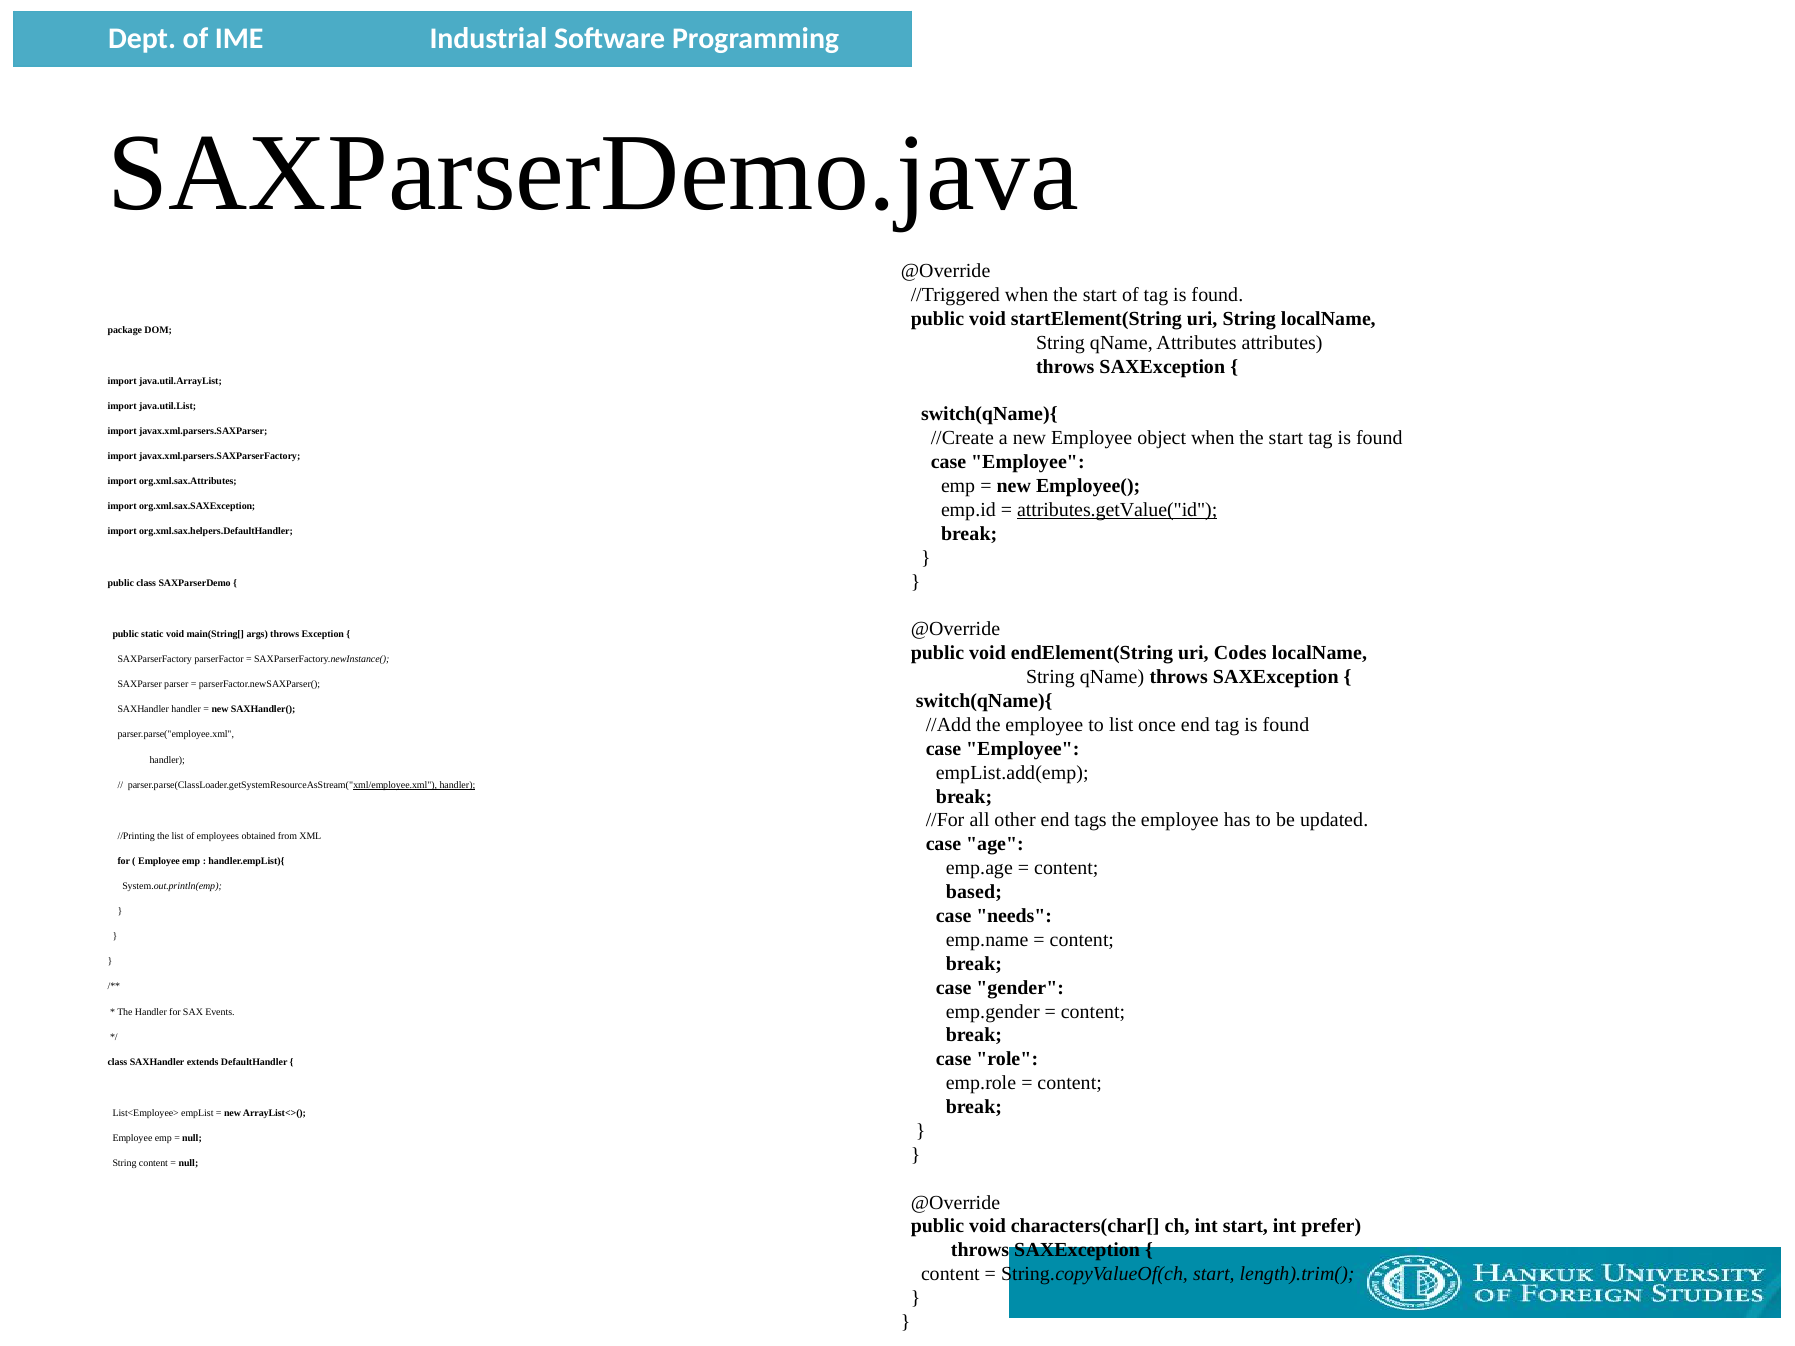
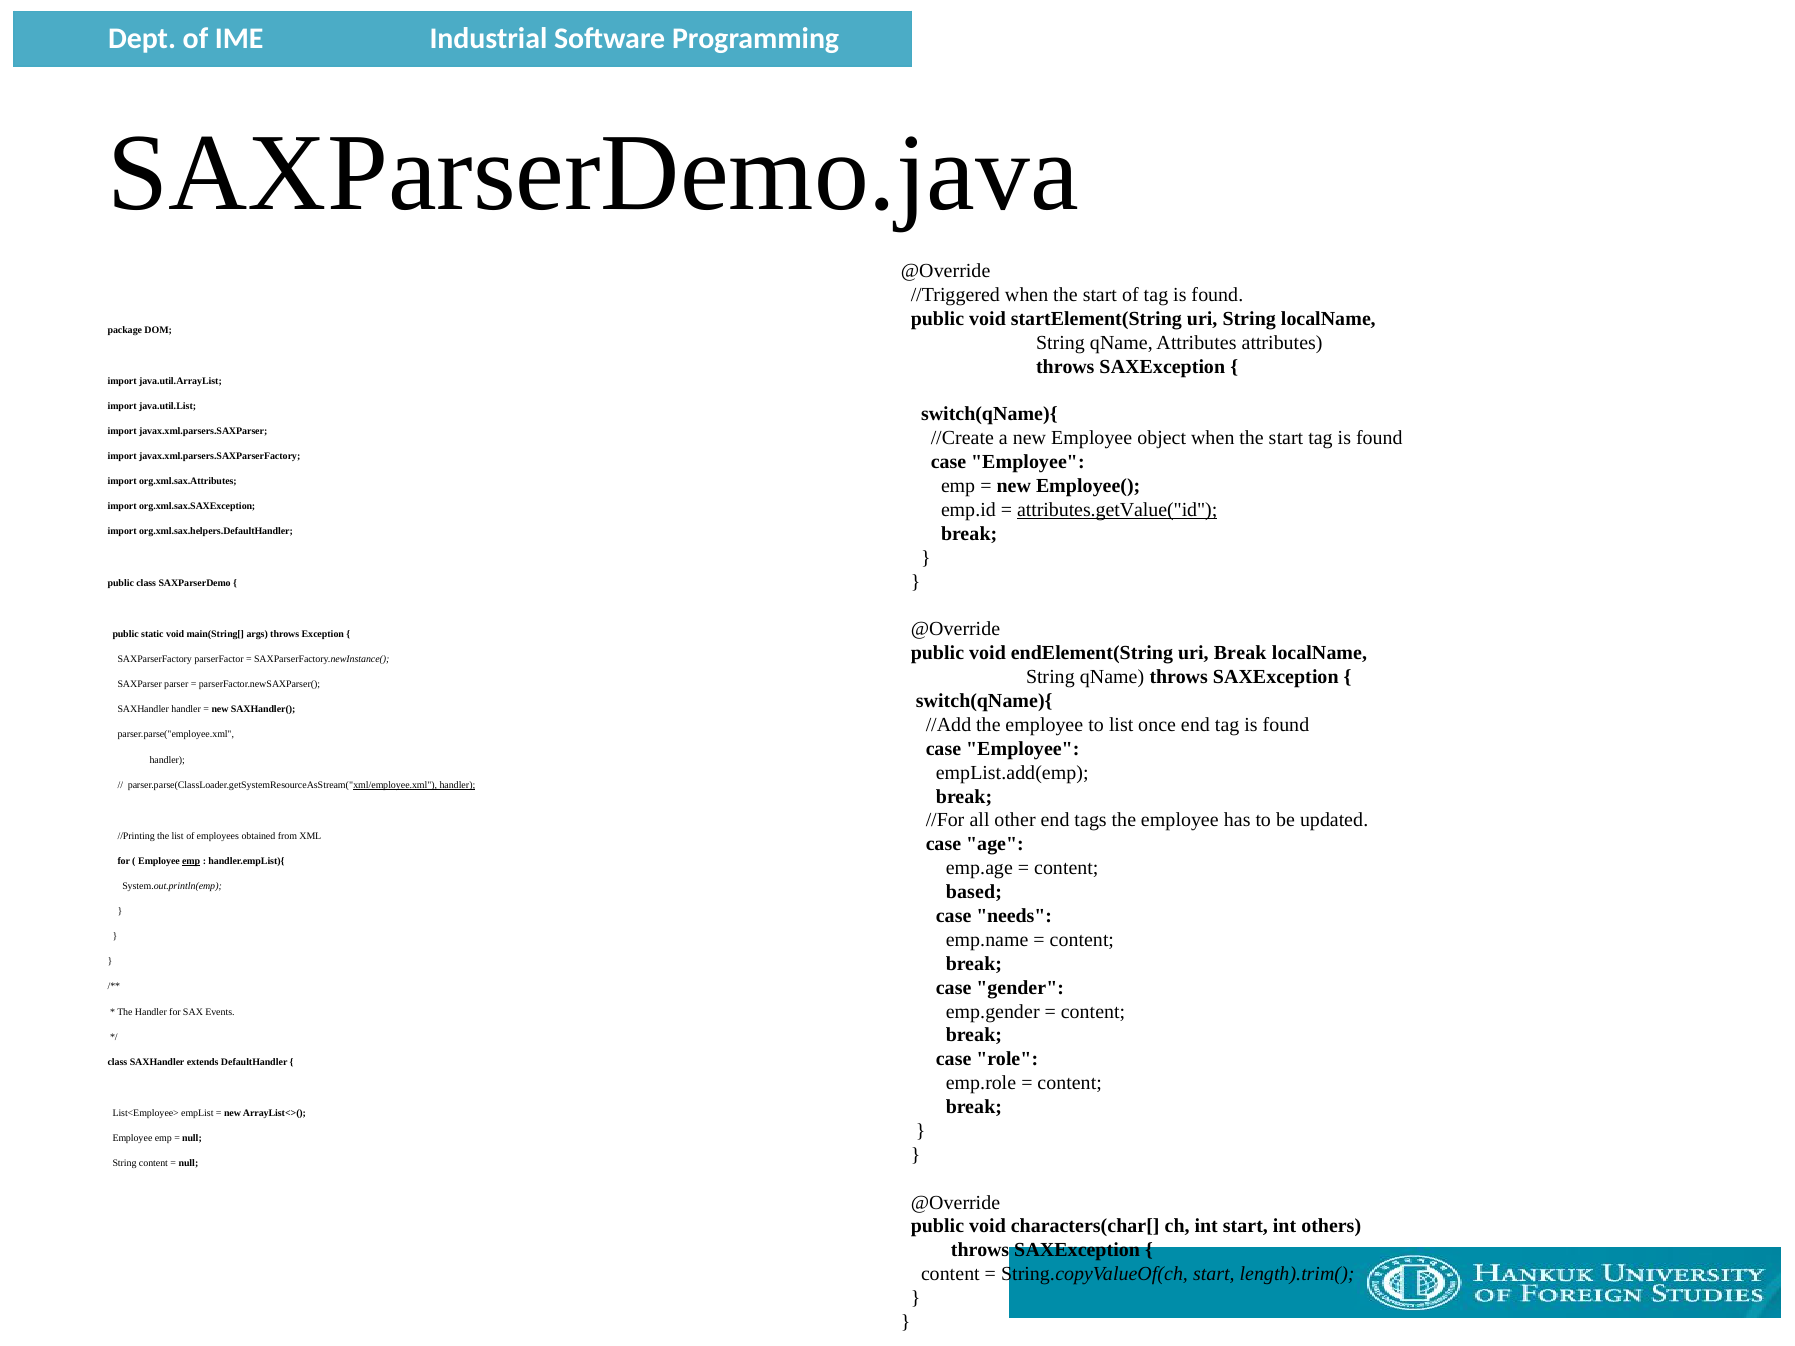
uri Codes: Codes -> Break
emp at (191, 861) underline: none -> present
prefer: prefer -> others
